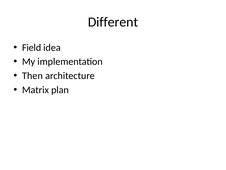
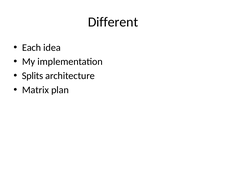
Field: Field -> Each
Then: Then -> Splits
